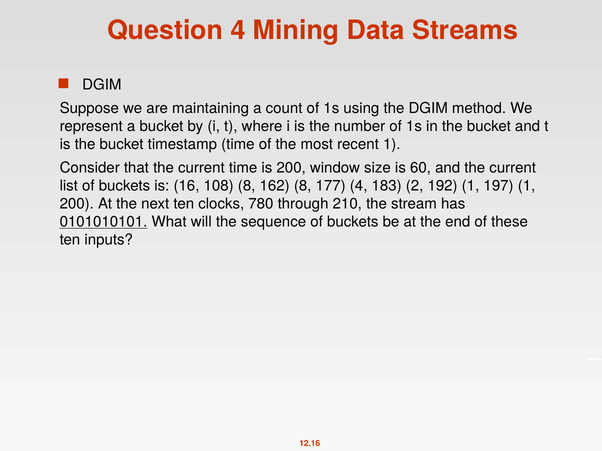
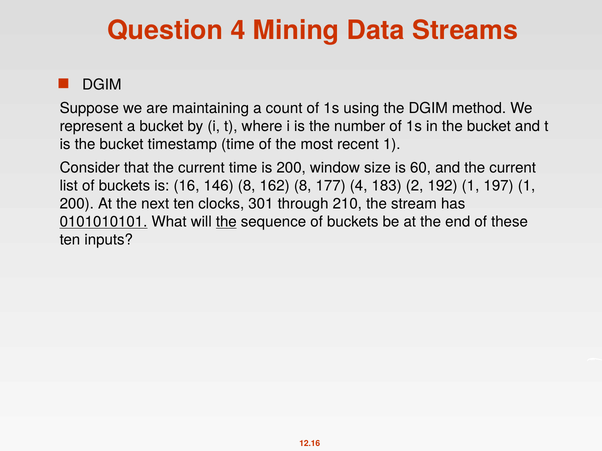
108: 108 -> 146
780: 780 -> 301
the at (226, 222) underline: none -> present
